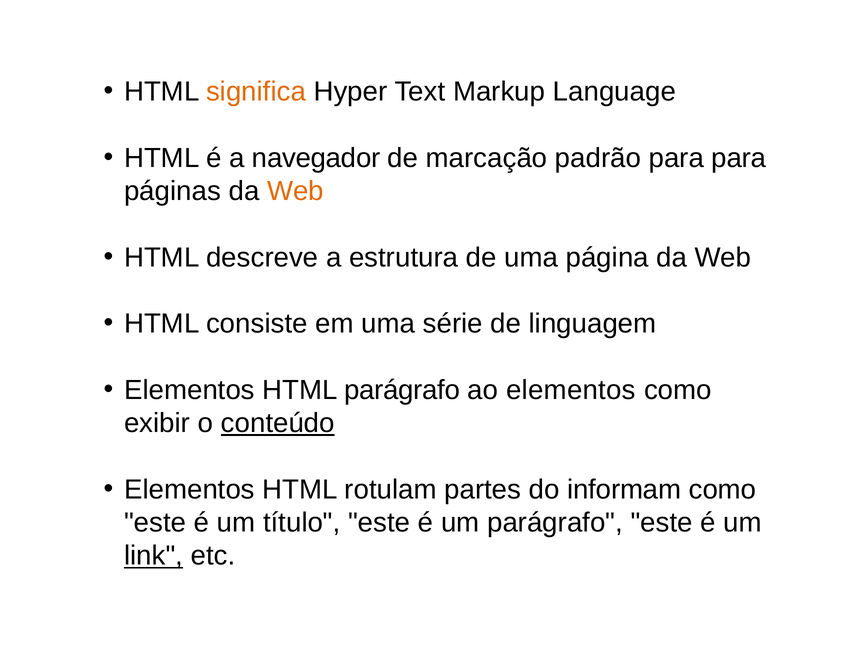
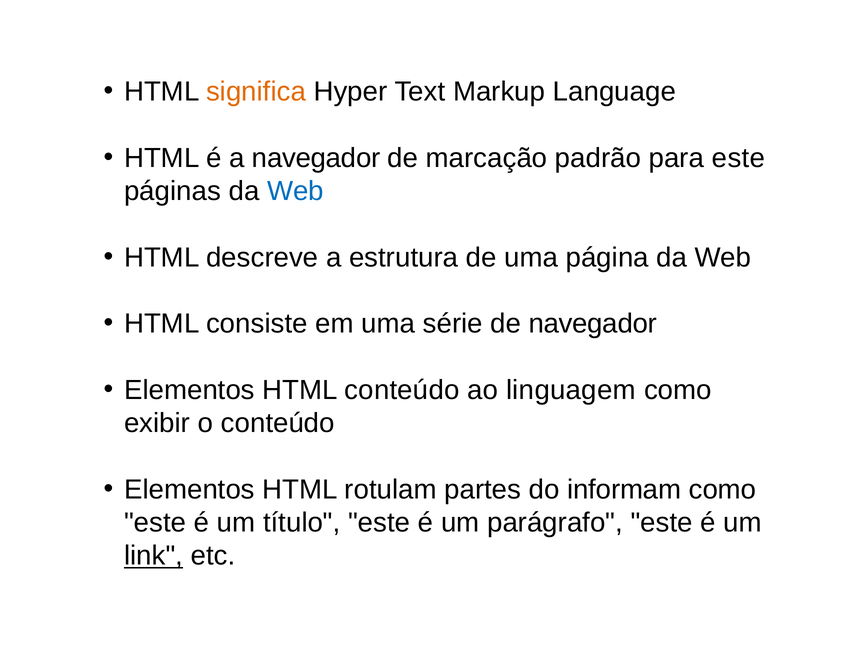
para para: para -> este
Web at (295, 191) colour: orange -> blue
de linguagem: linguagem -> navegador
HTML parágrafo: parágrafo -> conteúdo
ao elementos: elementos -> linguagem
conteúdo at (278, 424) underline: present -> none
